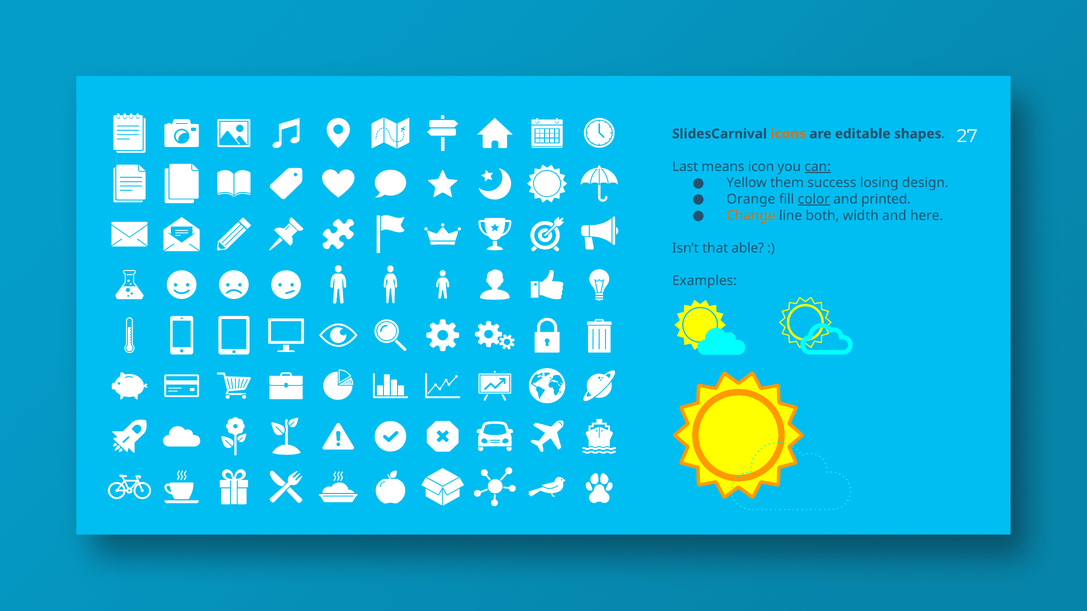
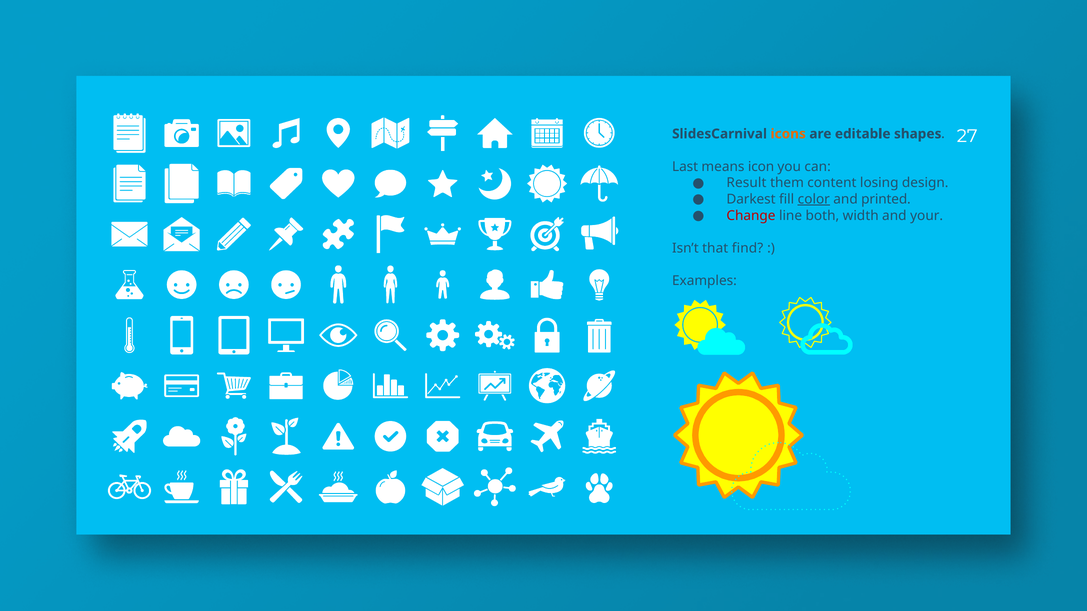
can underline: present -> none
Yellow: Yellow -> Result
success: success -> content
Orange: Orange -> Darkest
Change colour: orange -> red
here: here -> your
able: able -> find
